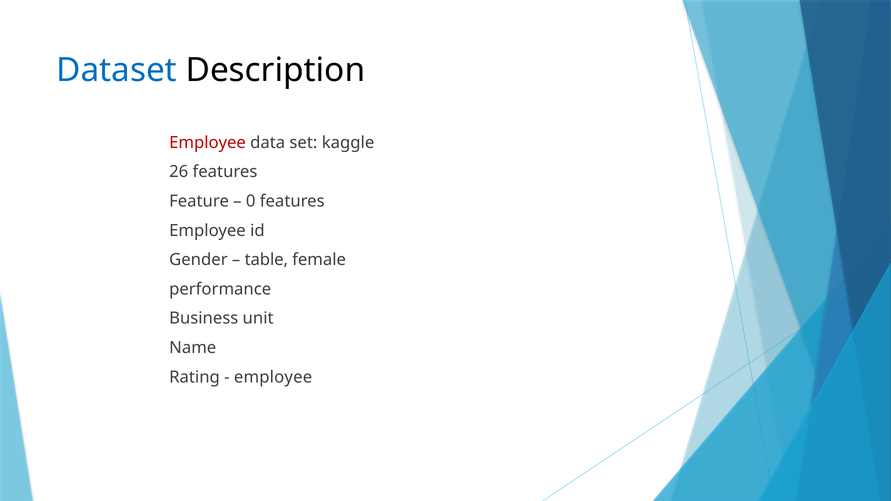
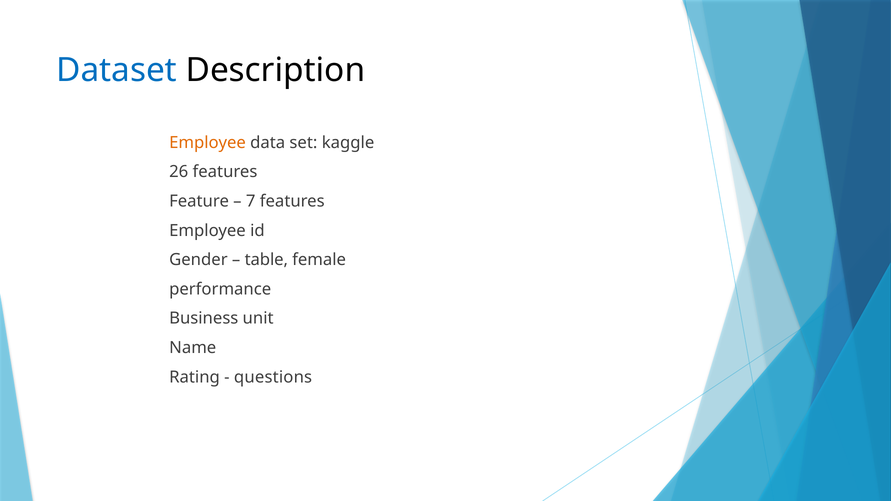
Employee at (208, 143) colour: red -> orange
0: 0 -> 7
employee at (273, 377): employee -> questions
